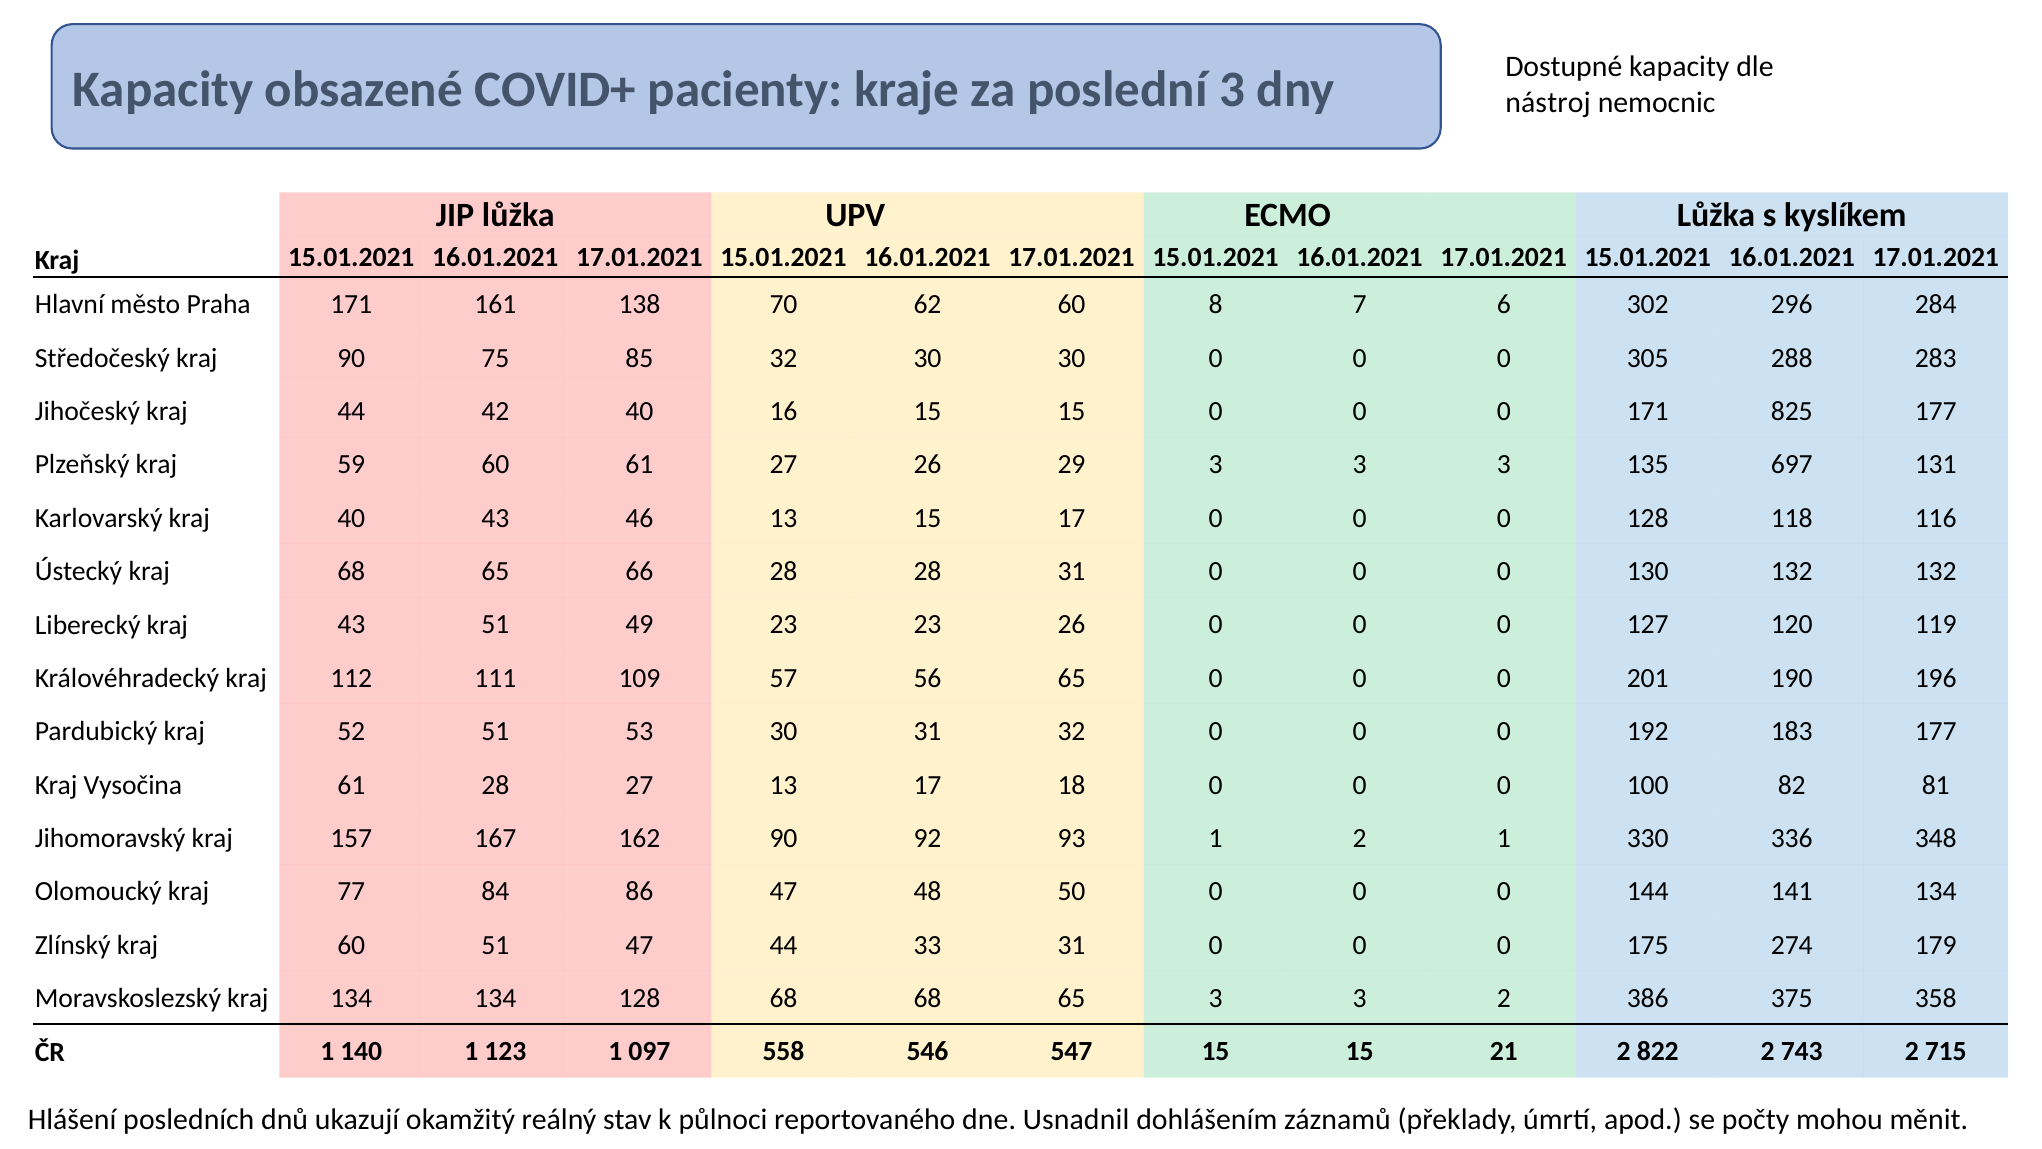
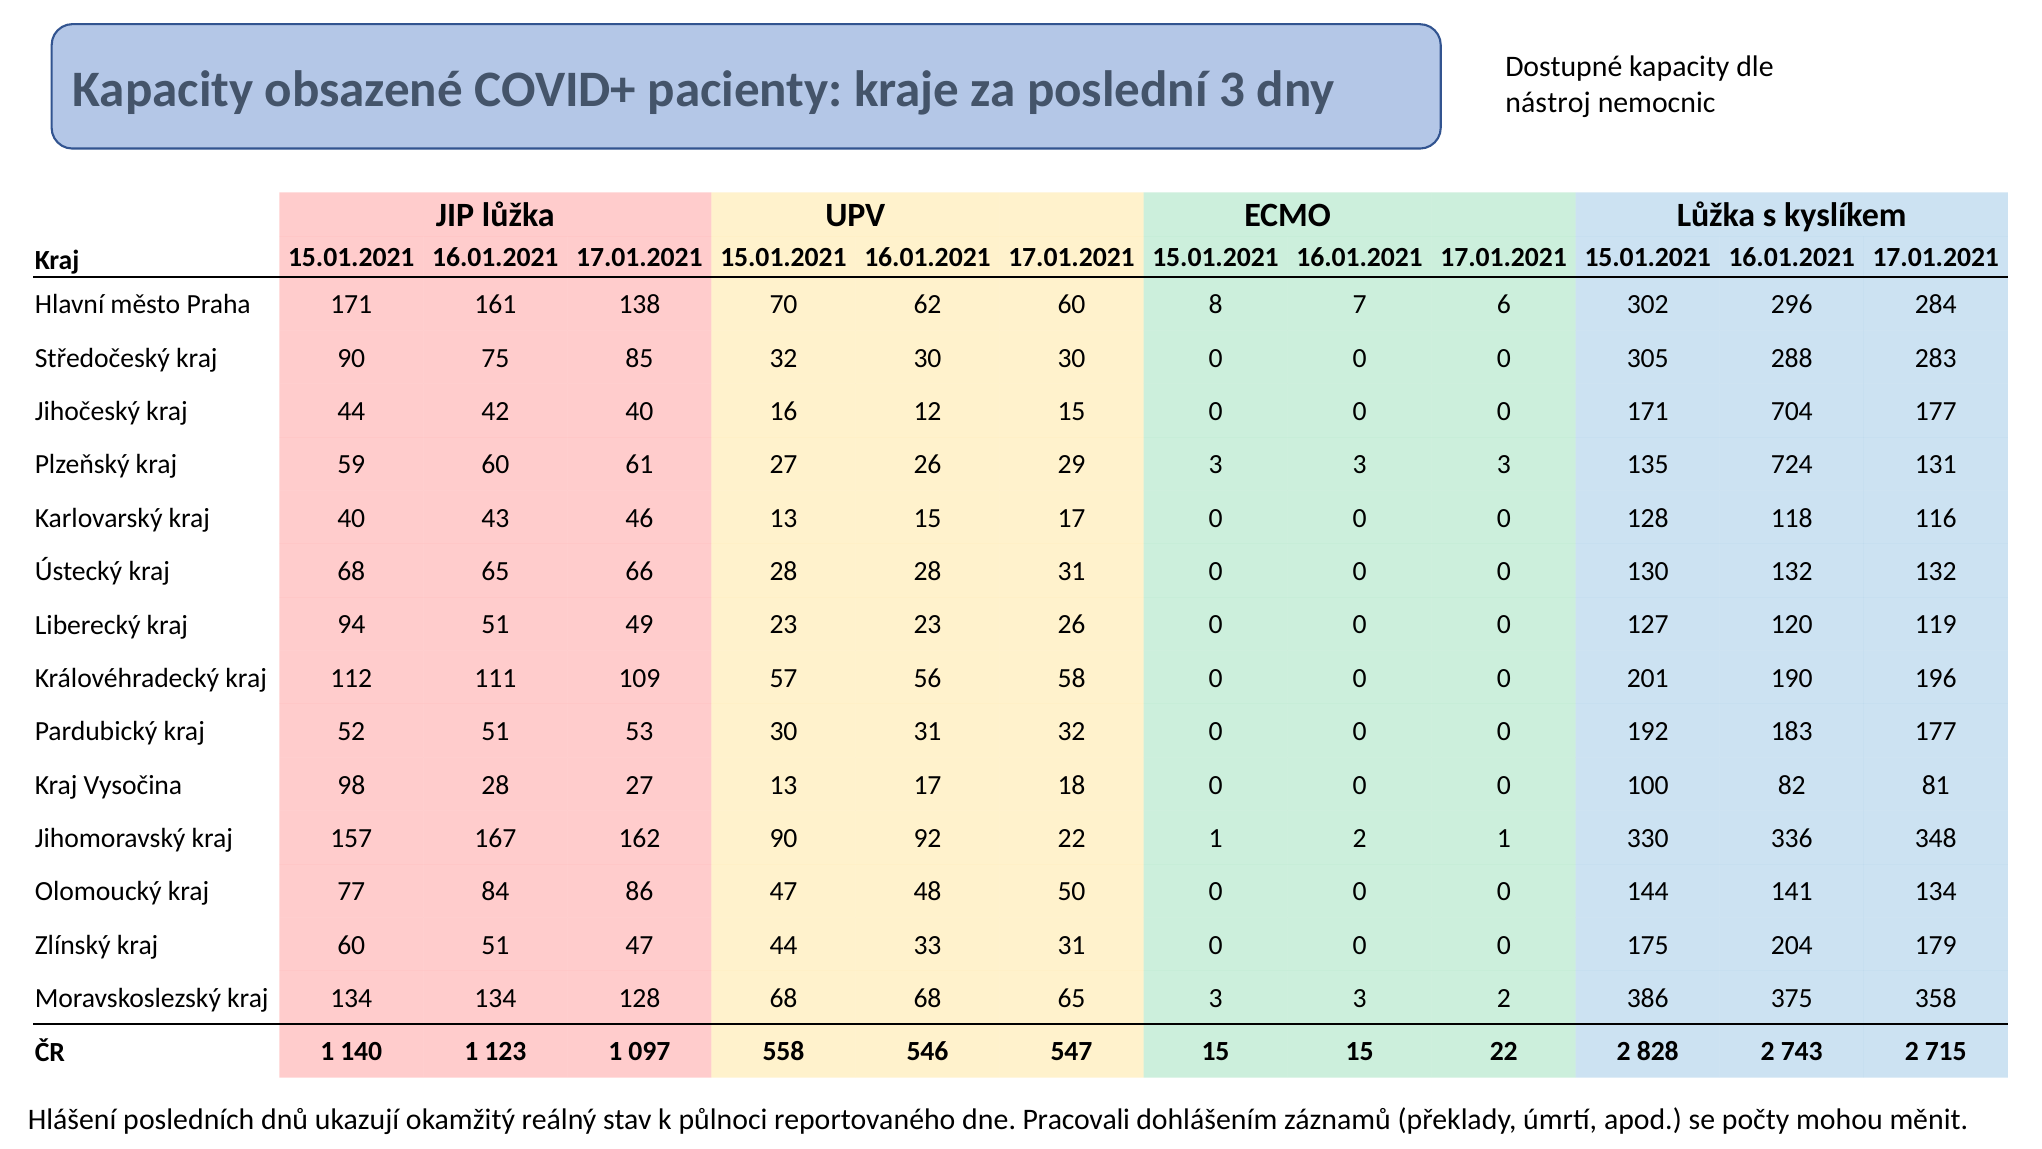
16 15: 15 -> 12
825: 825 -> 704
697: 697 -> 724
kraj 43: 43 -> 94
56 65: 65 -> 58
Vysočina 61: 61 -> 98
92 93: 93 -> 22
274: 274 -> 204
15 21: 21 -> 22
822: 822 -> 828
Usnadnil: Usnadnil -> Pracovali
